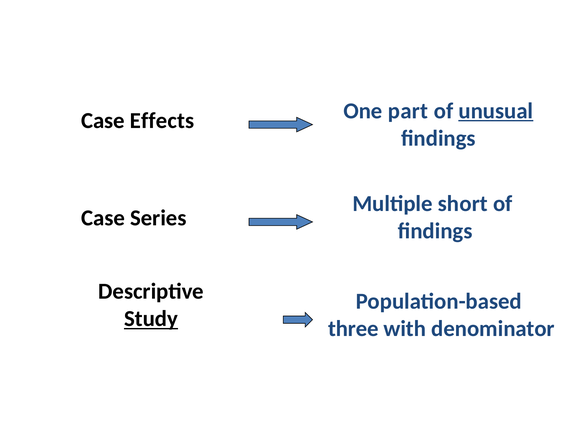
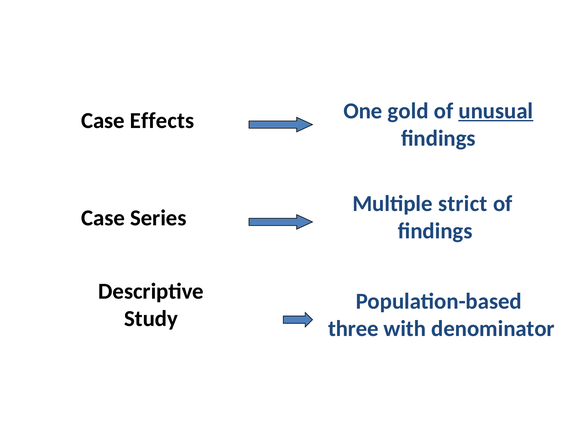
part: part -> gold
short: short -> strict
Study underline: present -> none
